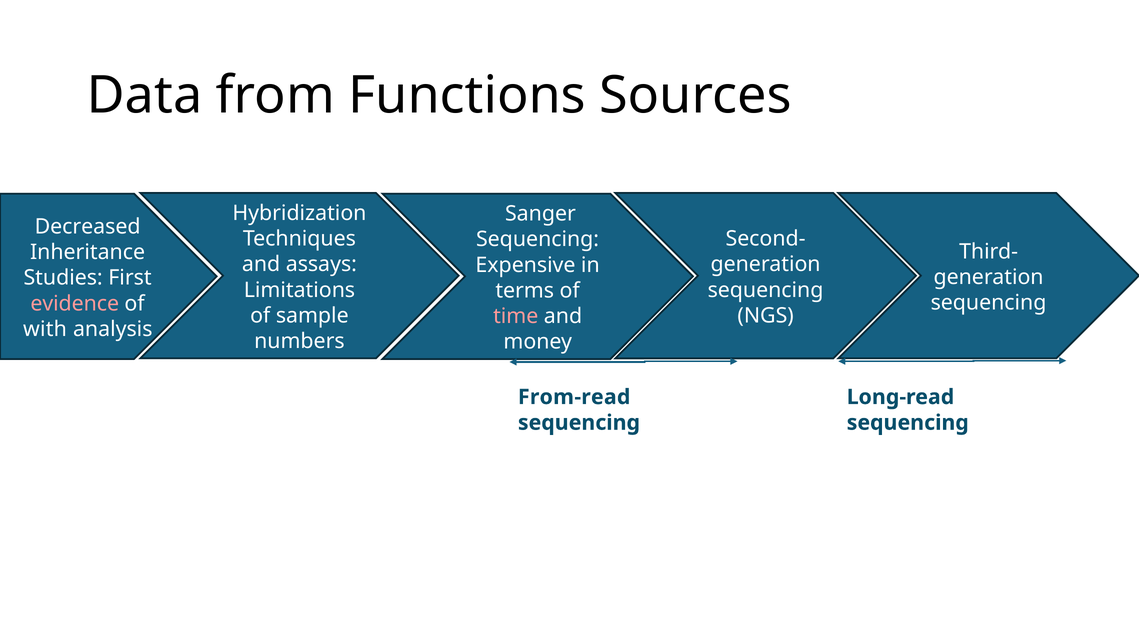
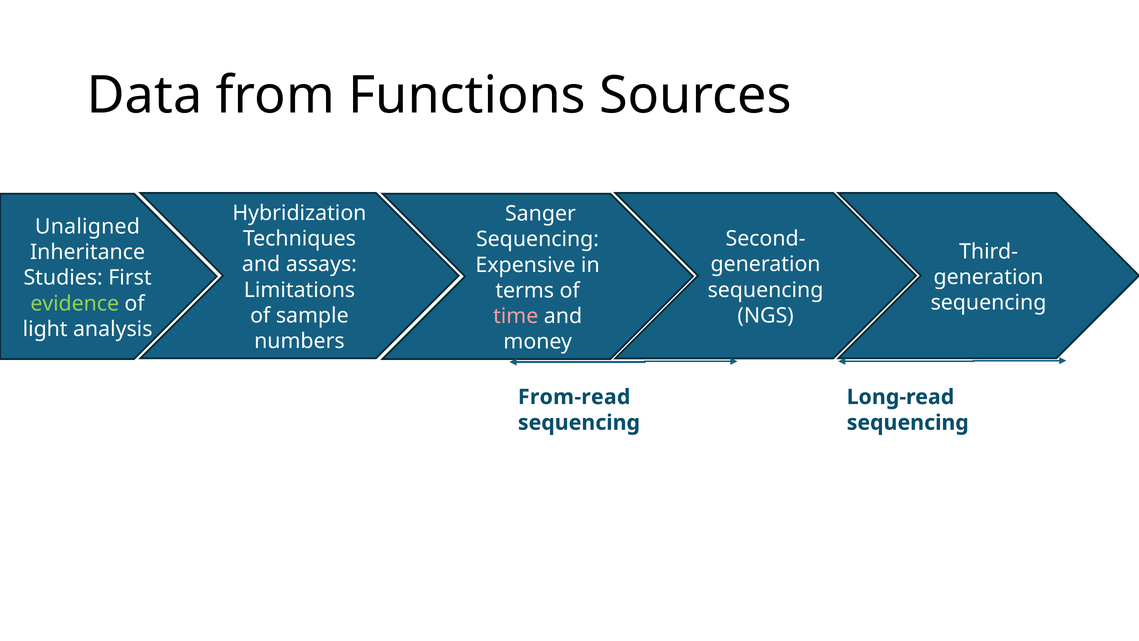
Decreased: Decreased -> Unaligned
evidence colour: pink -> light green
with: with -> light
